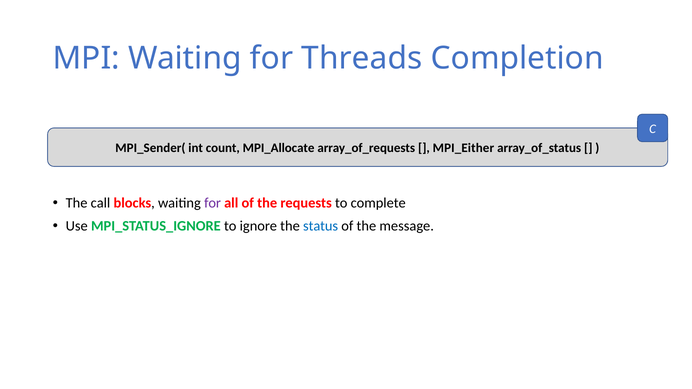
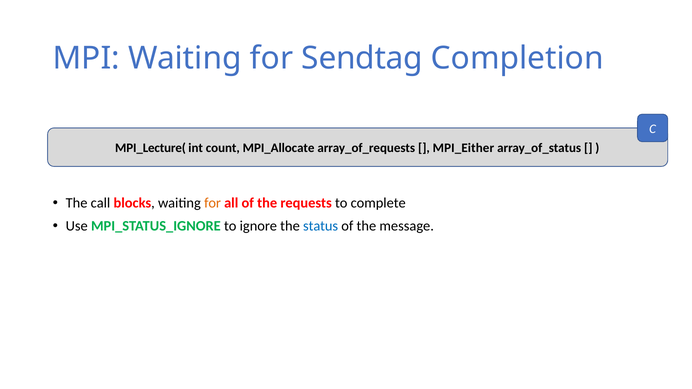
Threads: Threads -> Sendtag
MPI_Sender(: MPI_Sender( -> MPI_Lecture(
for at (213, 203) colour: purple -> orange
